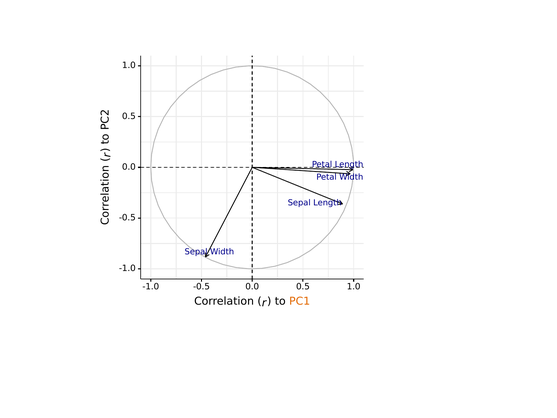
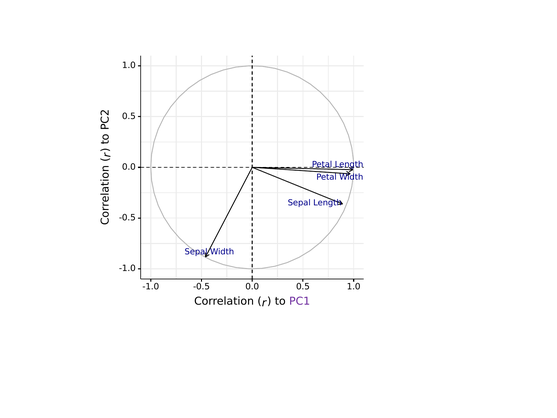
PC1 colour: orange -> purple
